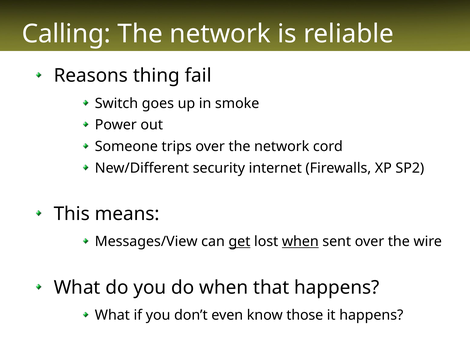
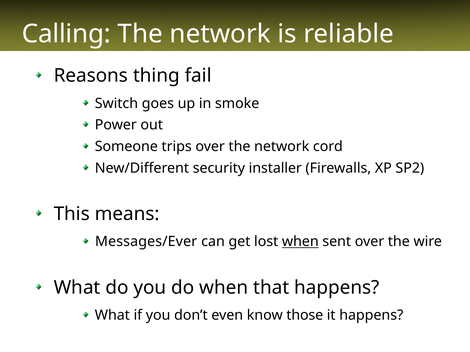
internet: internet -> installer
Messages/View: Messages/View -> Messages/Ever
get underline: present -> none
